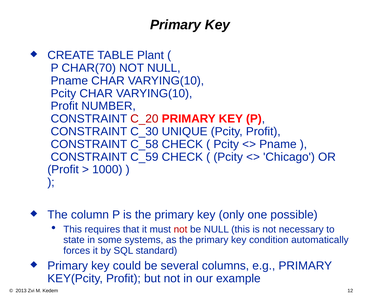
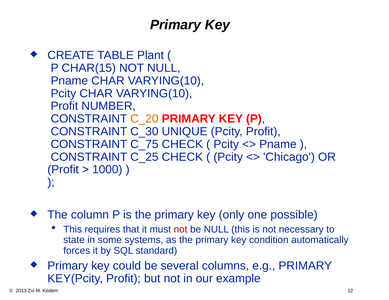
CHAR(70: CHAR(70 -> CHAR(15
C_20 colour: red -> orange
C_58: C_58 -> C_75
C_59: C_59 -> C_25
